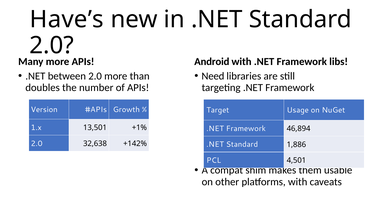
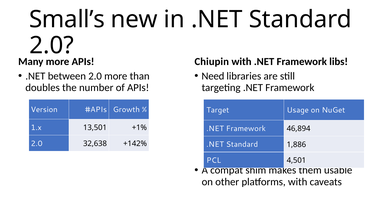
Have’s: Have’s -> Small’s
Android: Android -> Chiupin
